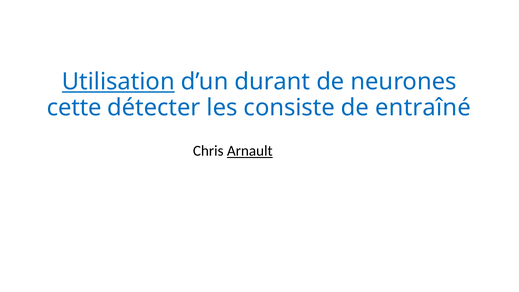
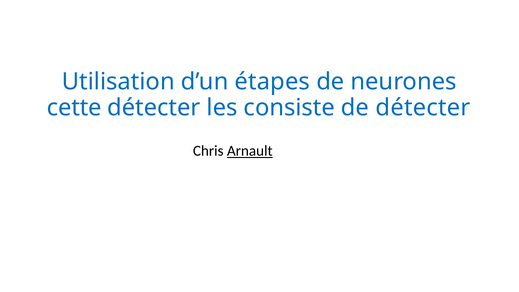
Utilisation underline: present -> none
durant: durant -> étapes
de entraîné: entraîné -> détecter
